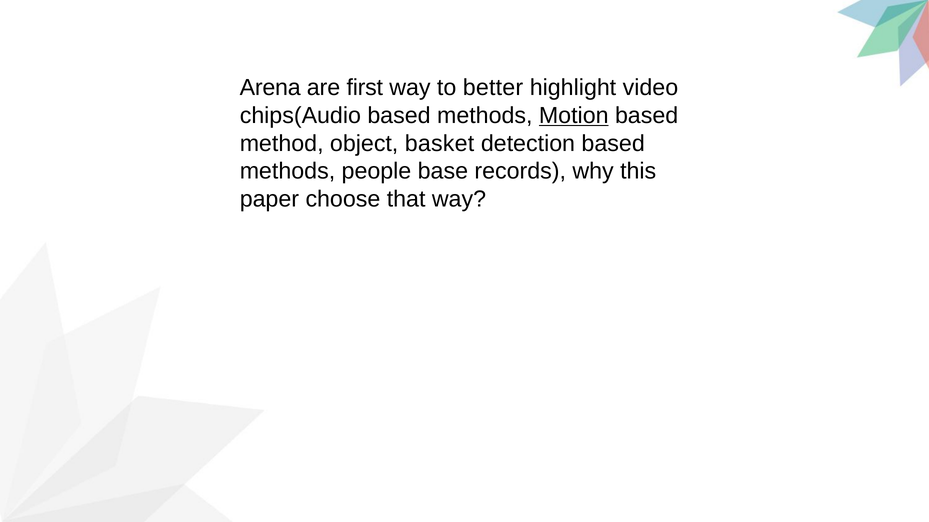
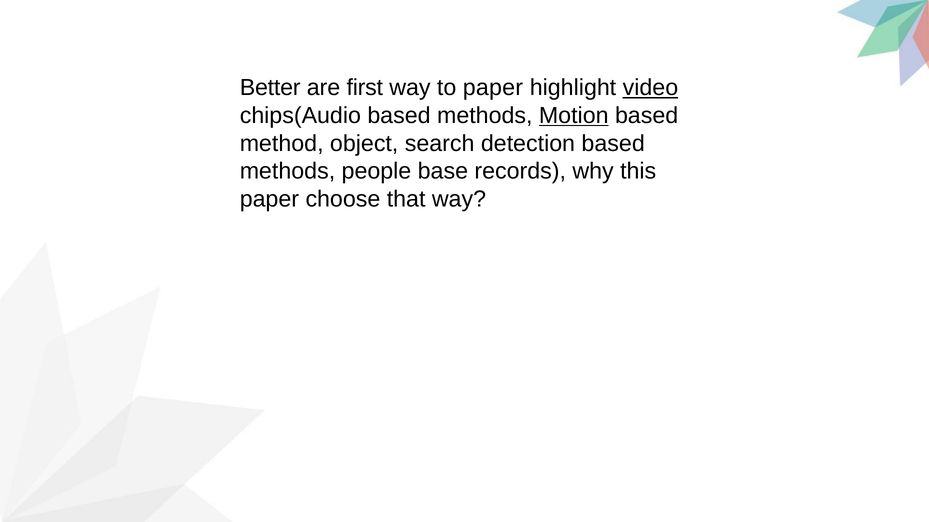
Arena: Arena -> Better
to better: better -> paper
video underline: none -> present
basket: basket -> search
